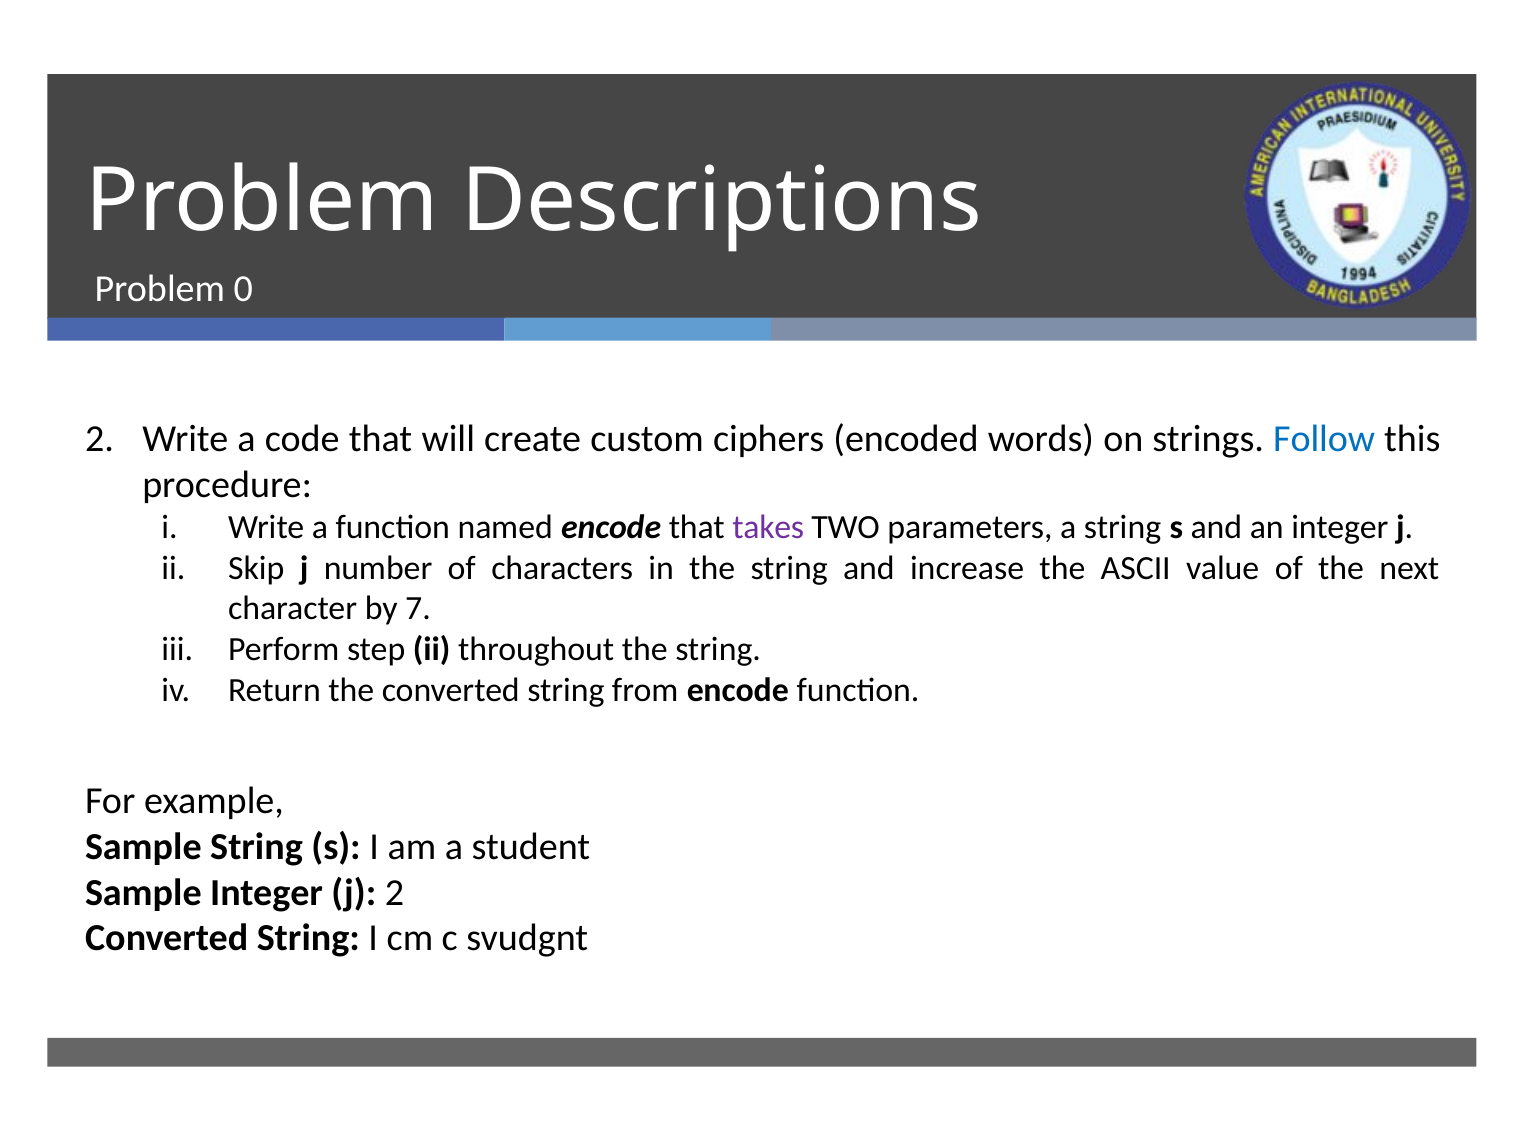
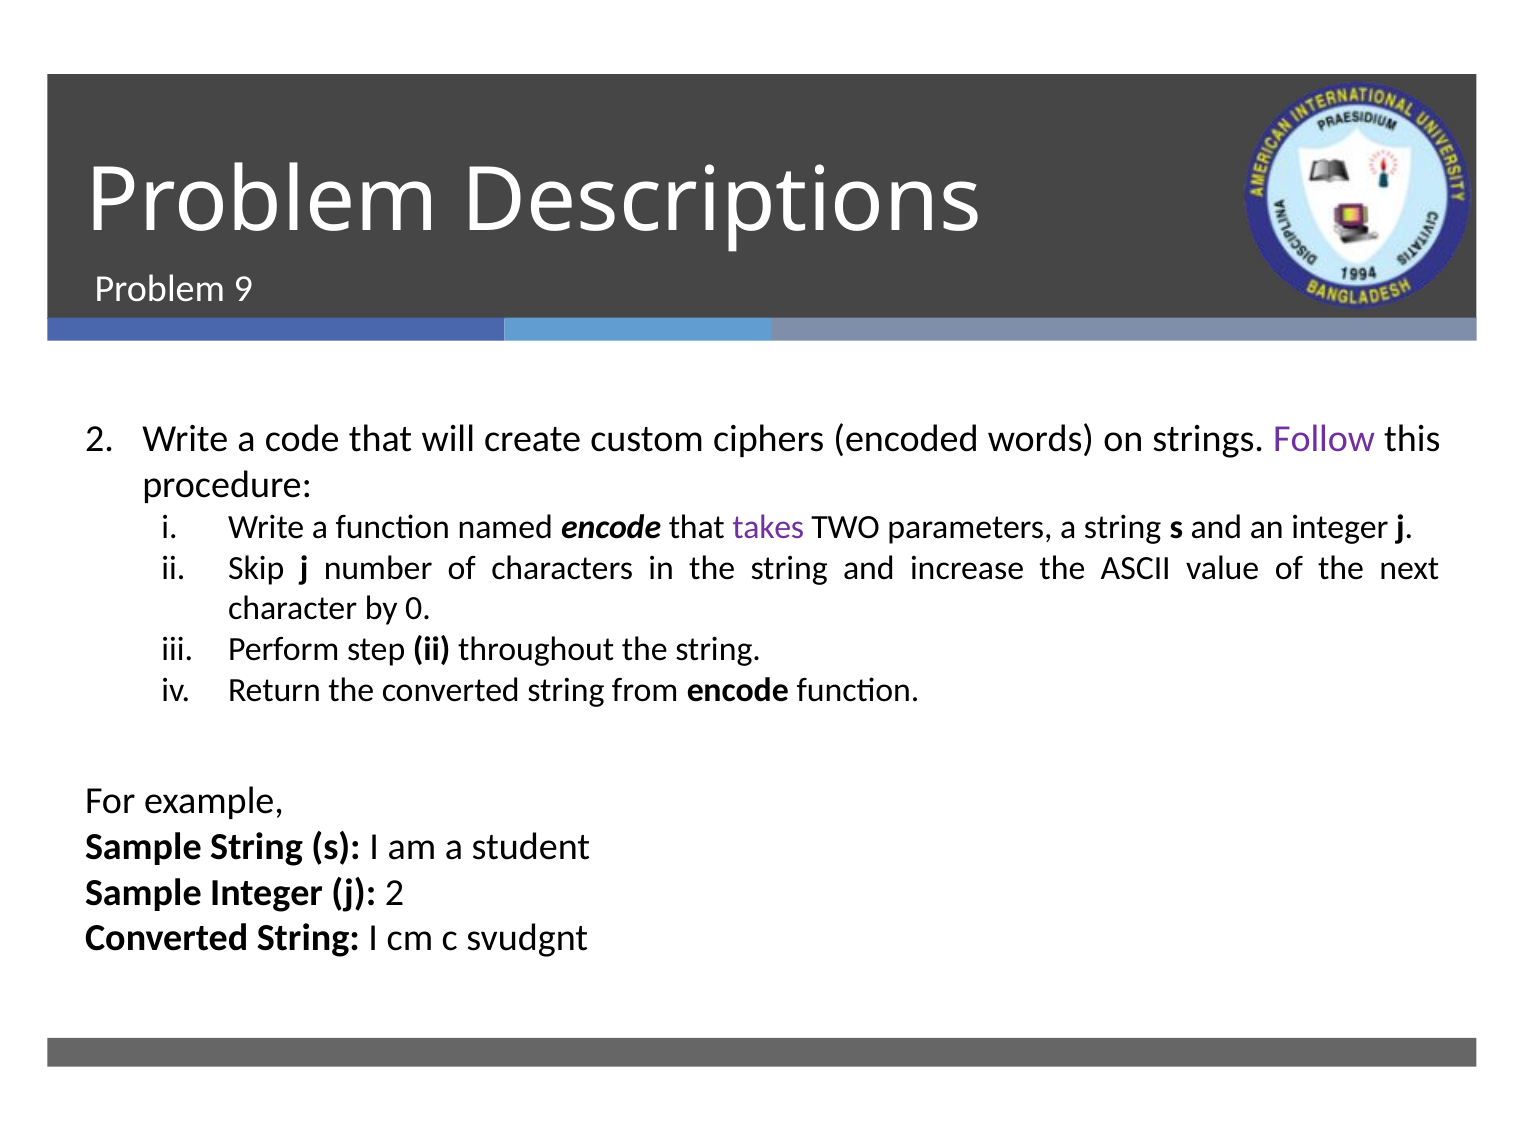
0: 0 -> 9
Follow colour: blue -> purple
7: 7 -> 0
